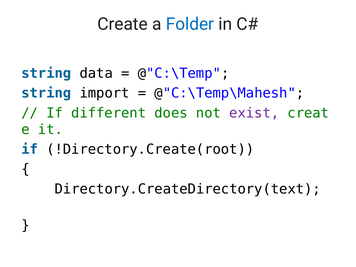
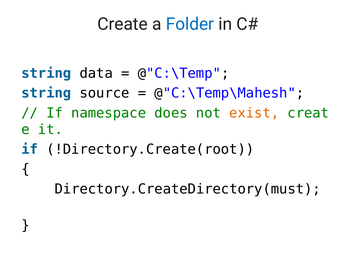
import: import -> source
different: different -> namespace
exist colour: purple -> orange
Directory.CreateDirectory(text: Directory.CreateDirectory(text -> Directory.CreateDirectory(must
